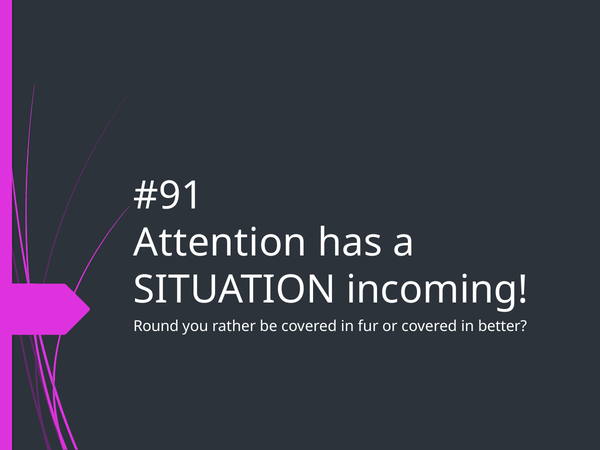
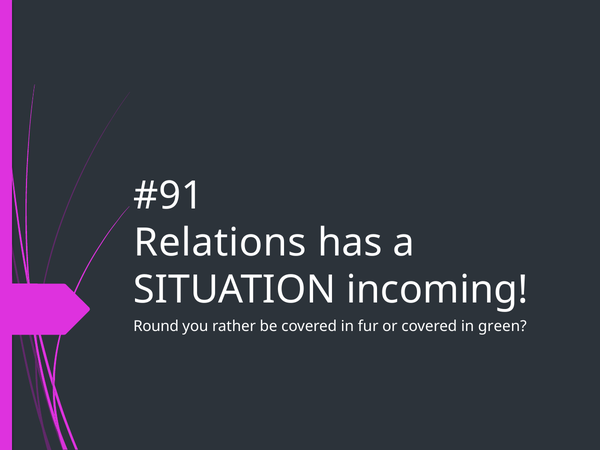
Attention: Attention -> Relations
better: better -> green
